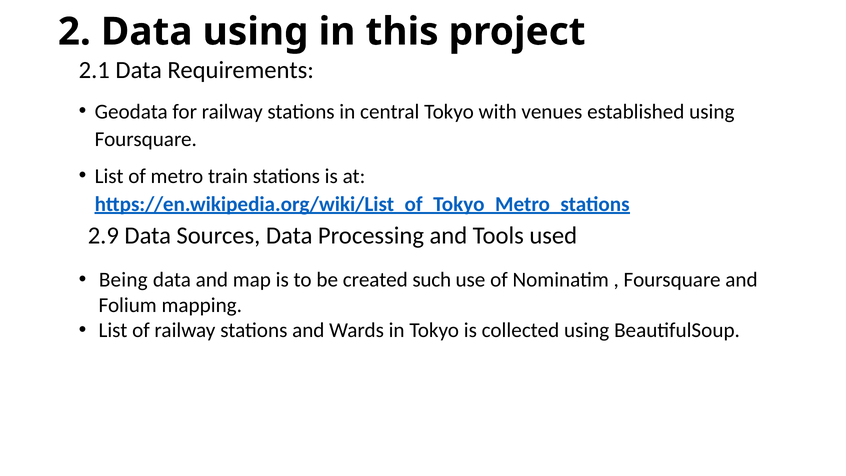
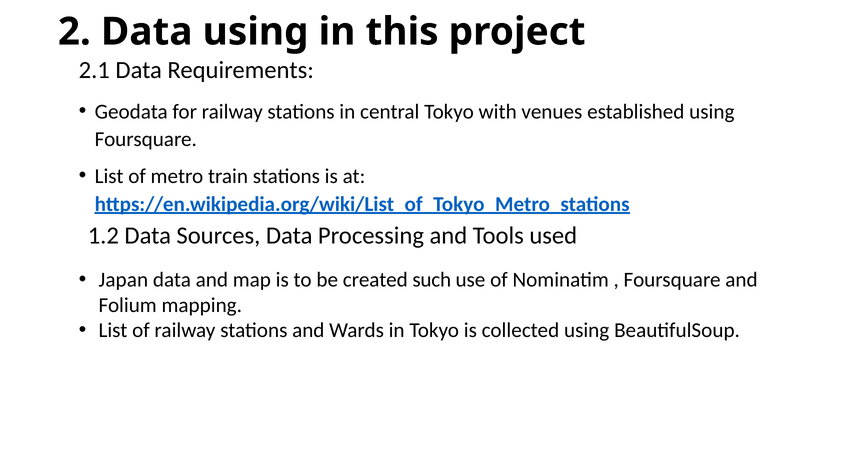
2.9: 2.9 -> 1.2
Being: Being -> Japan
